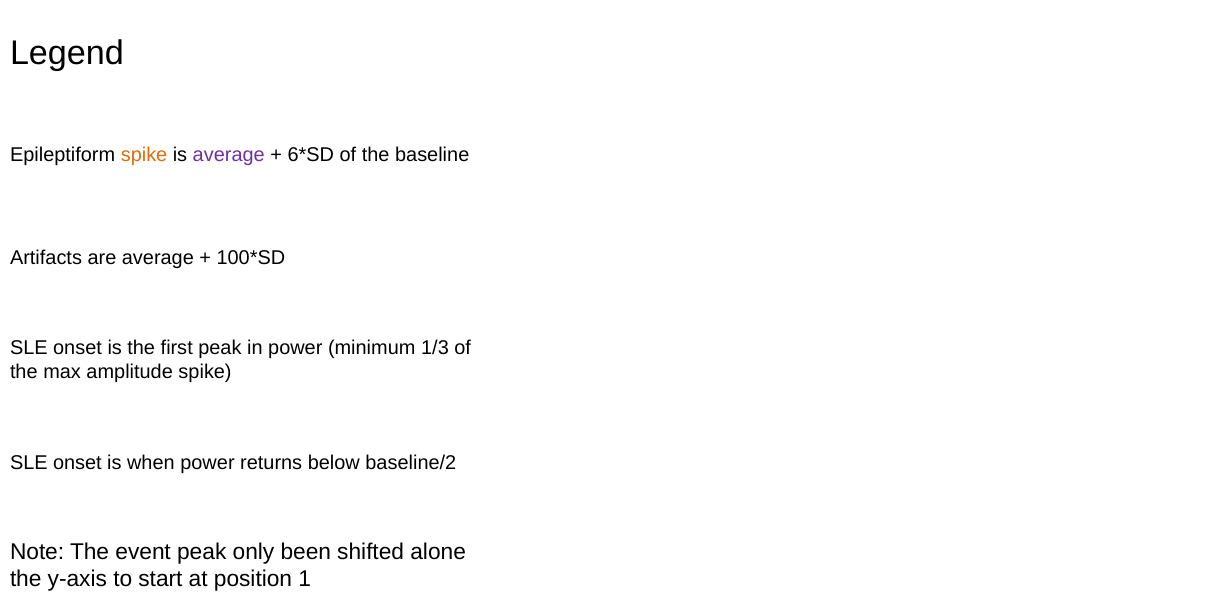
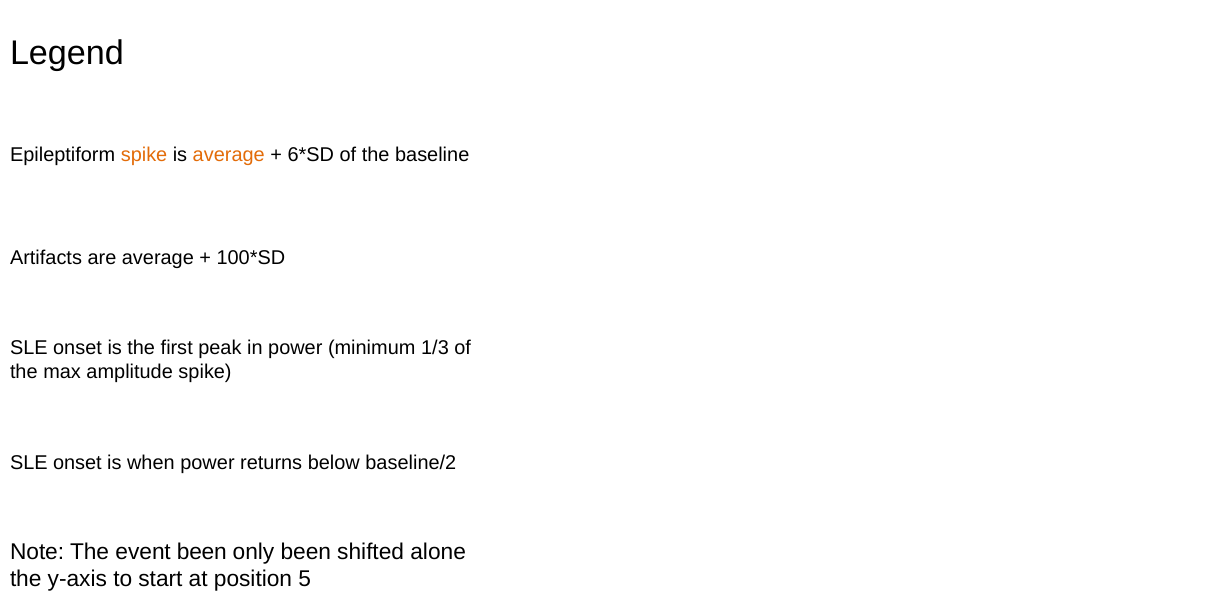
average at (229, 155) colour: purple -> orange
event peak: peak -> been
1: 1 -> 5
